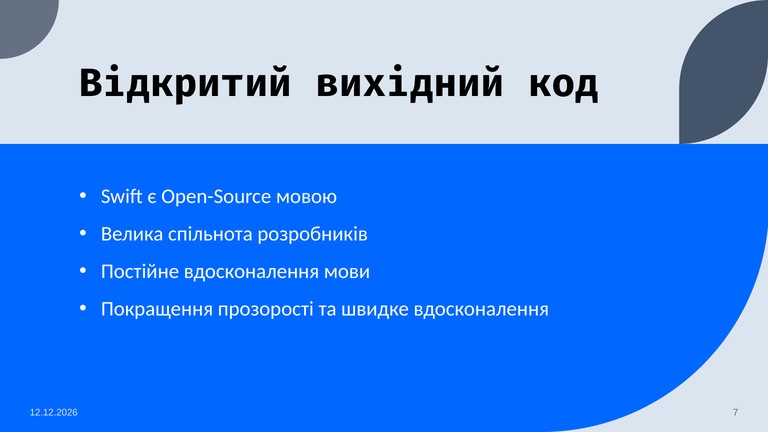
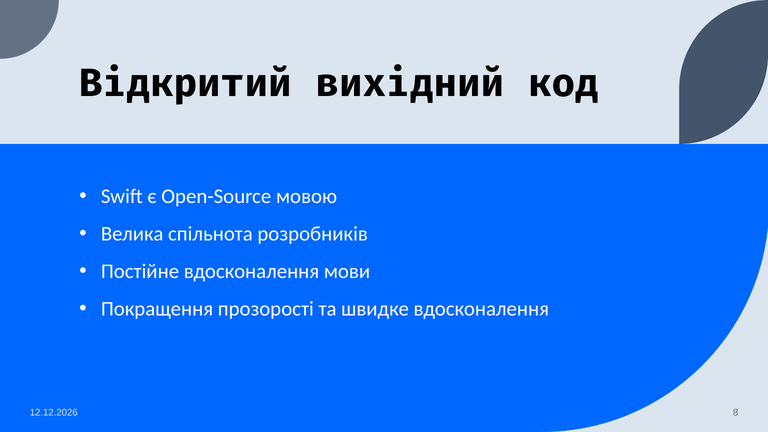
7: 7 -> 8
